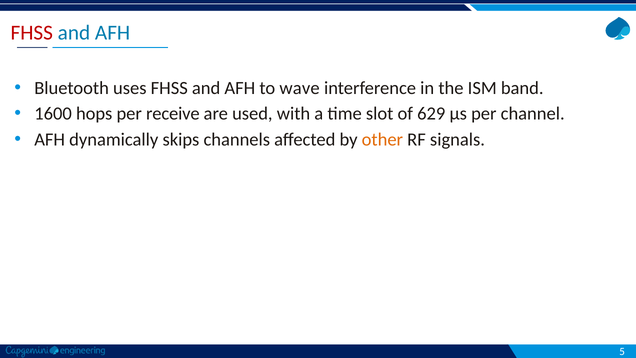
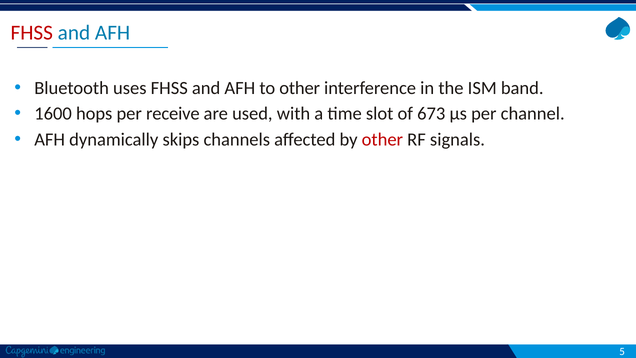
to wave: wave -> other
629: 629 -> 673
other at (382, 140) colour: orange -> red
